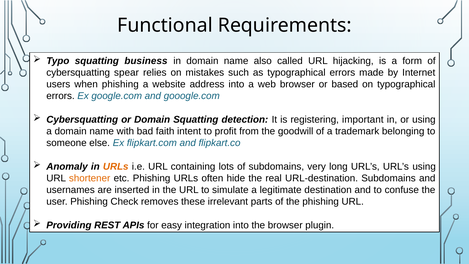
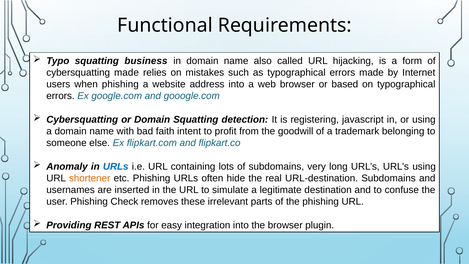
cybersquatting spear: spear -> made
important: important -> javascript
URLs at (116, 166) colour: orange -> blue
